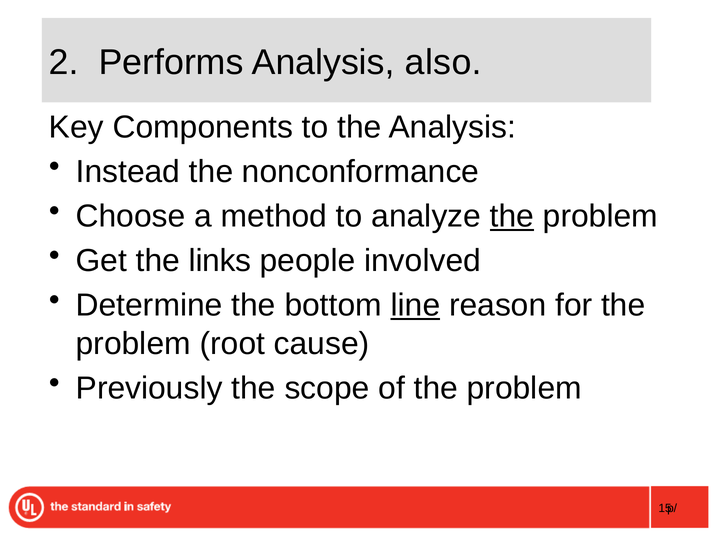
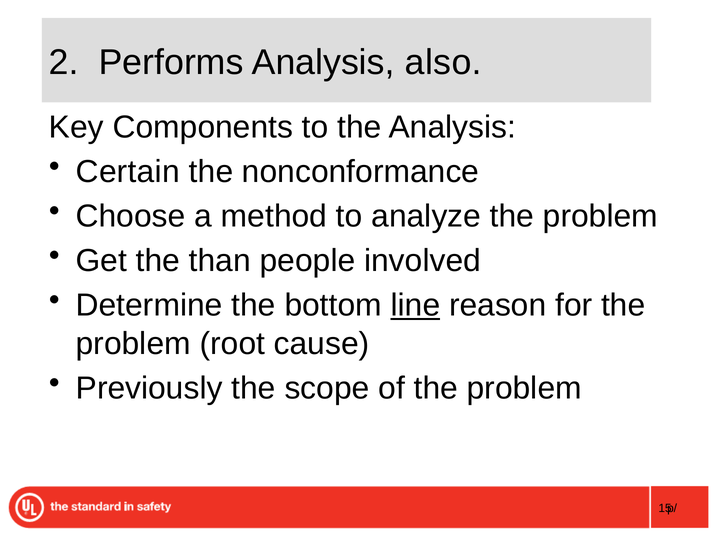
Instead: Instead -> Certain
the at (512, 216) underline: present -> none
links: links -> than
